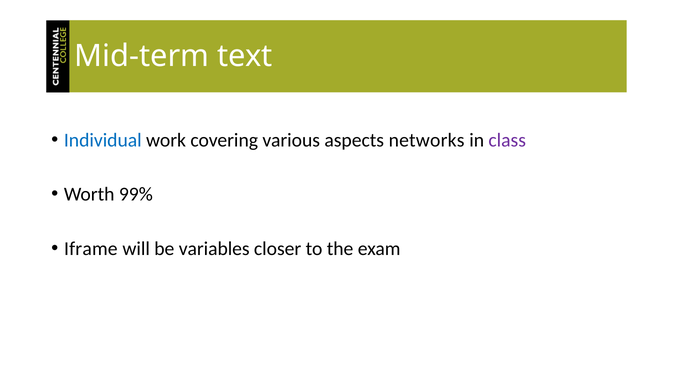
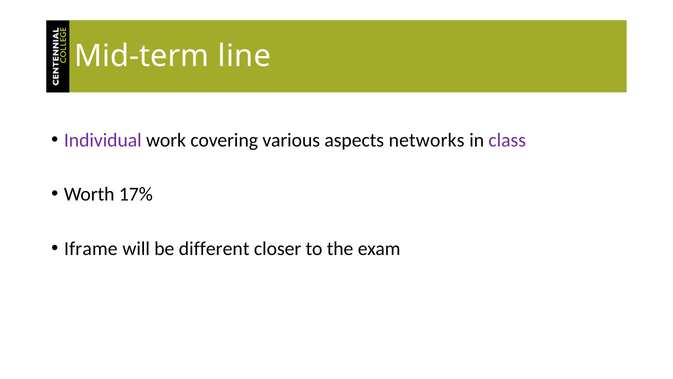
text: text -> line
Individual colour: blue -> purple
99%: 99% -> 17%
variables: variables -> different
